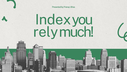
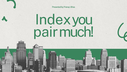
rely: rely -> pair
